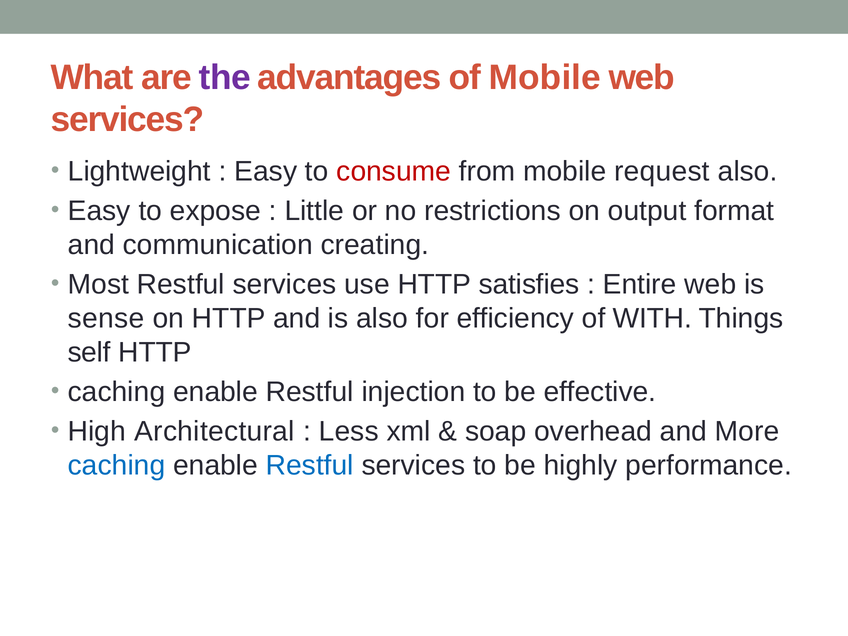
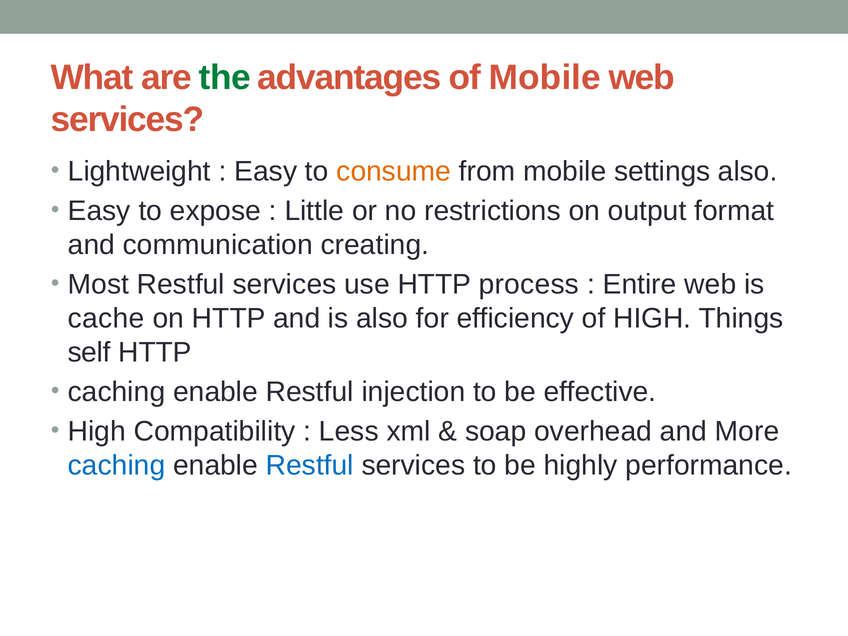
the colour: purple -> green
consume colour: red -> orange
request: request -> settings
satisfies: satisfies -> process
sense: sense -> cache
of WITH: WITH -> HIGH
Architectural: Architectural -> Compatibility
